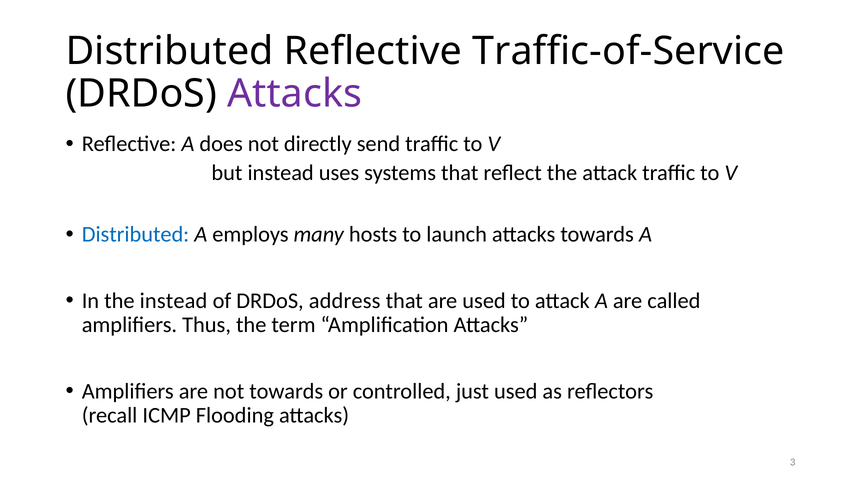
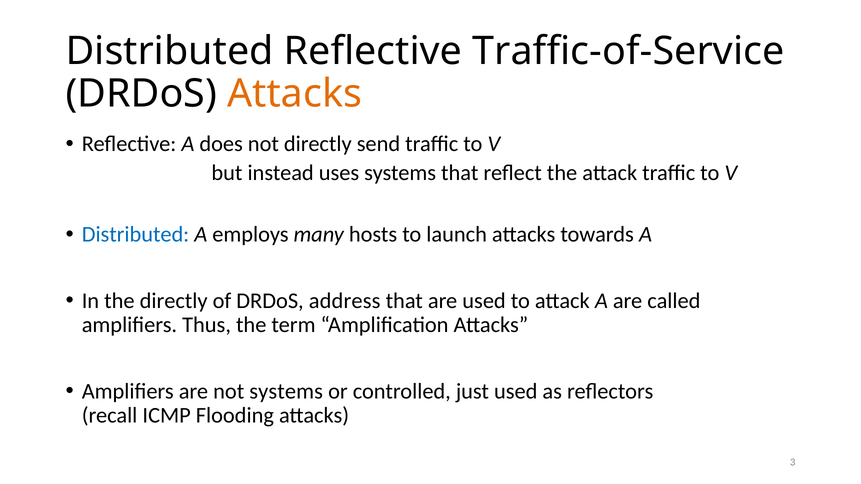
Attacks at (295, 94) colour: purple -> orange
the instead: instead -> directly
not towards: towards -> systems
